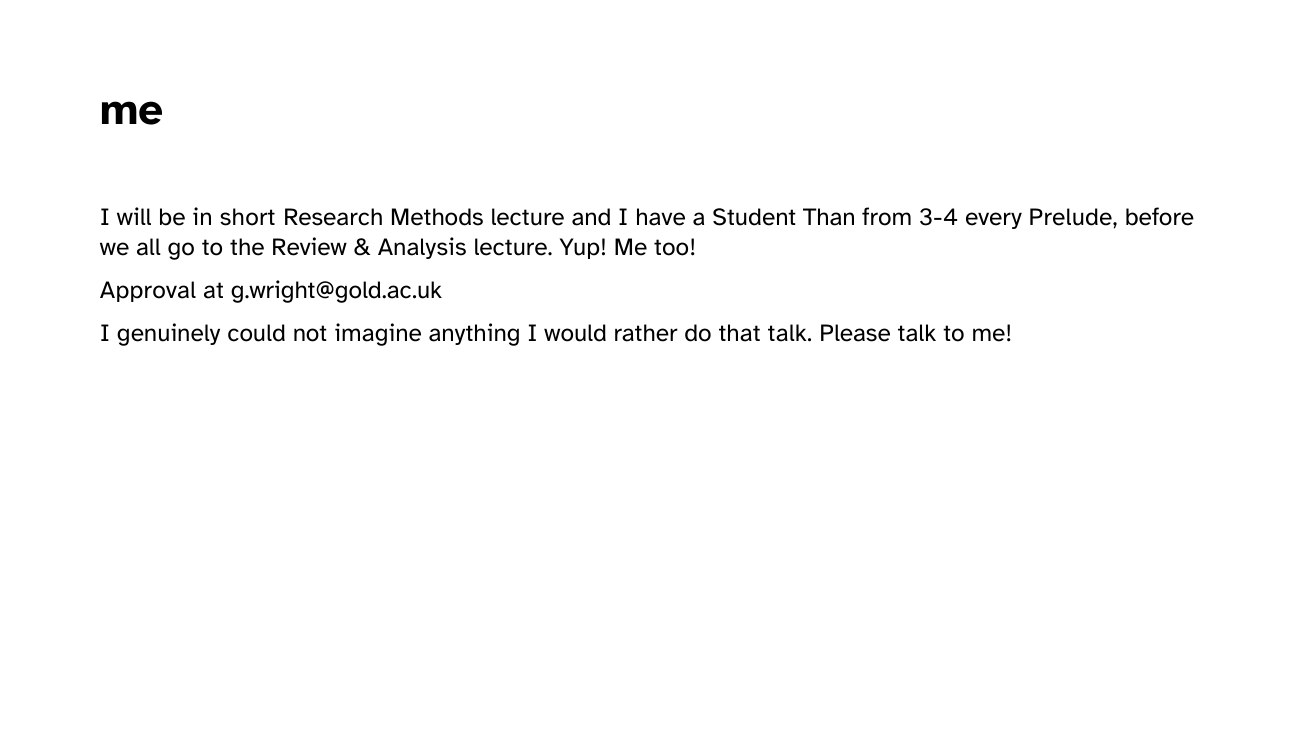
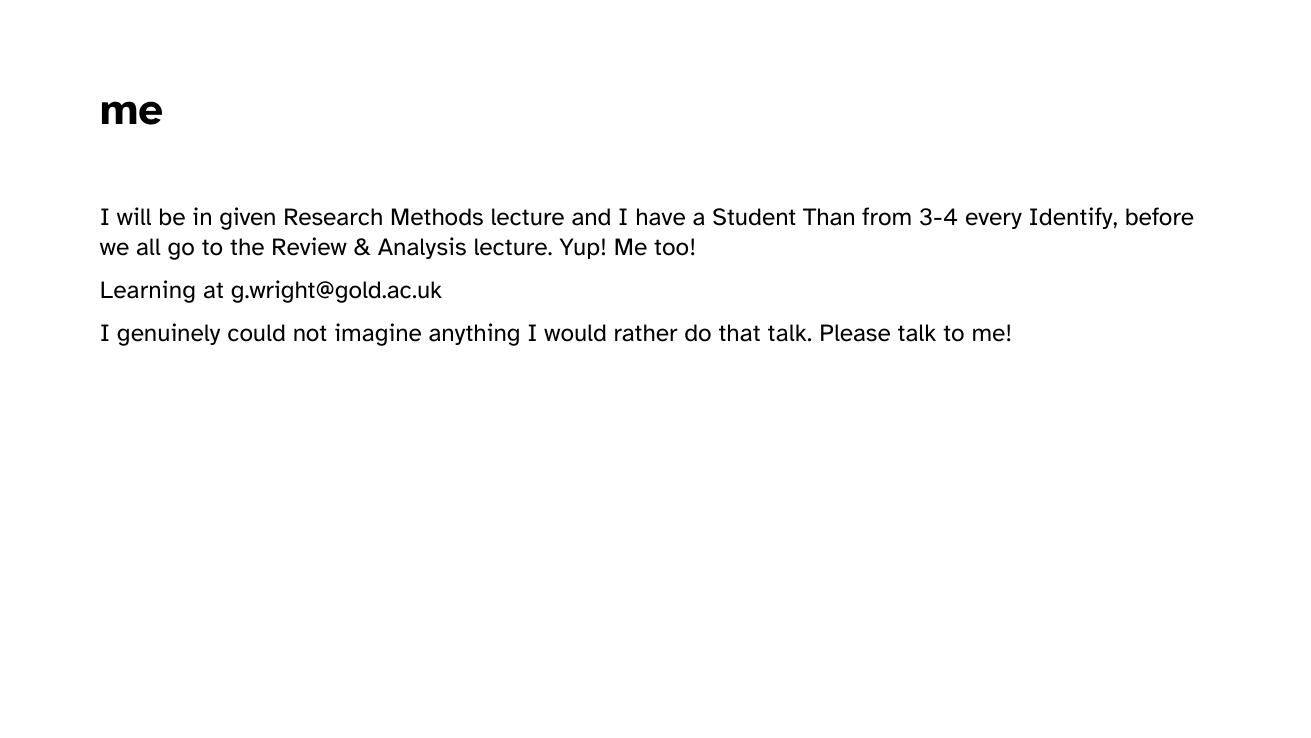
short: short -> given
Prelude: Prelude -> Identify
Approval: Approval -> Learning
